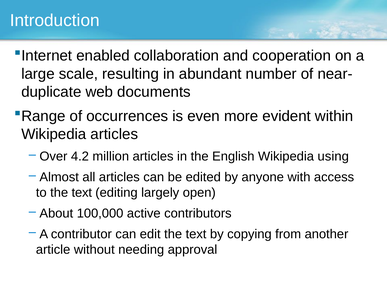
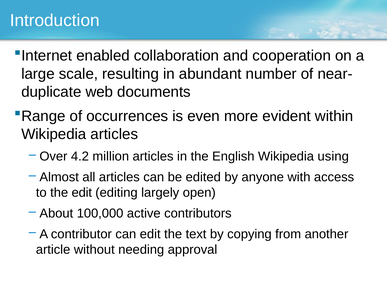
to the text: text -> edit
